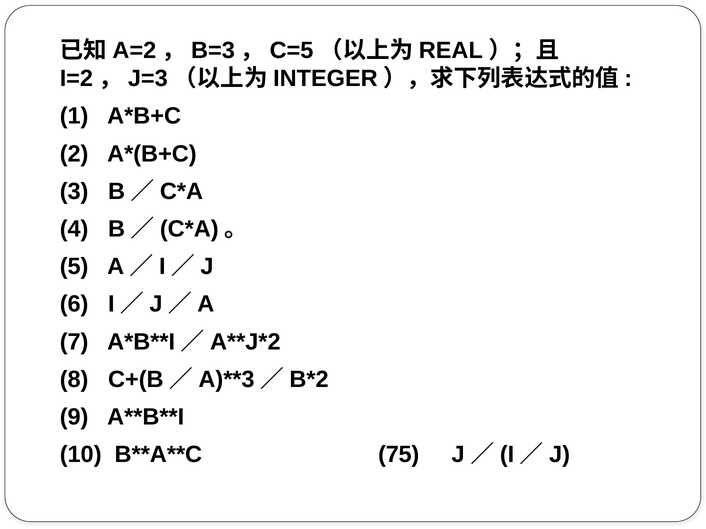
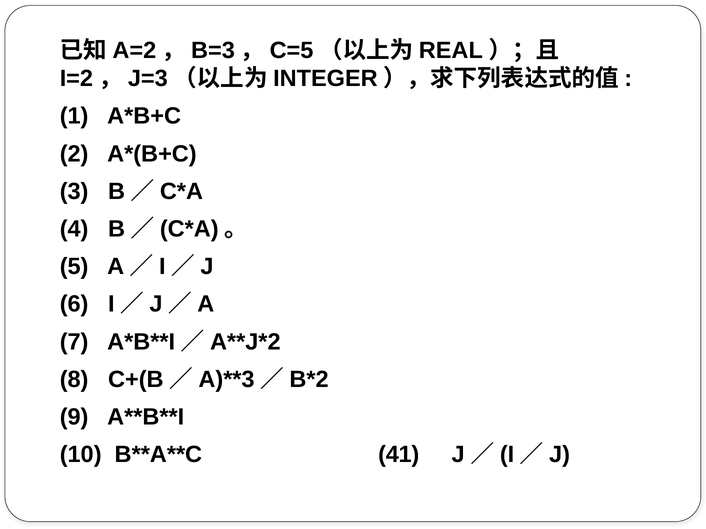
75: 75 -> 41
